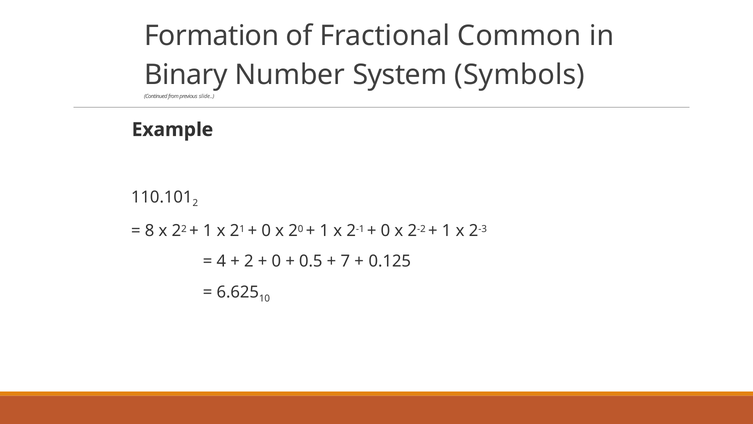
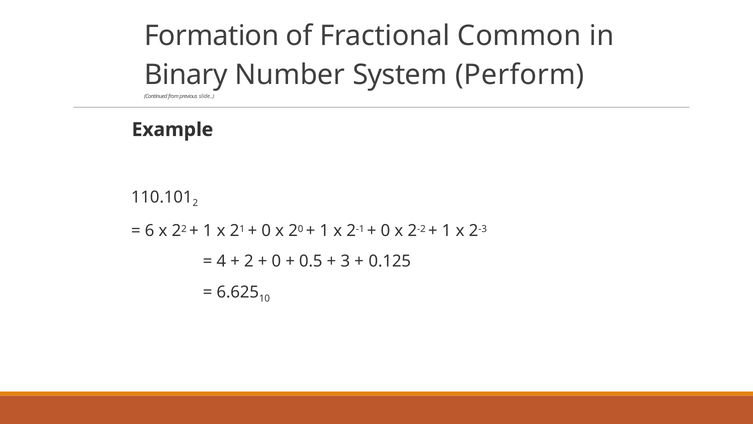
Symbols: Symbols -> Perform
8: 8 -> 6
7: 7 -> 3
